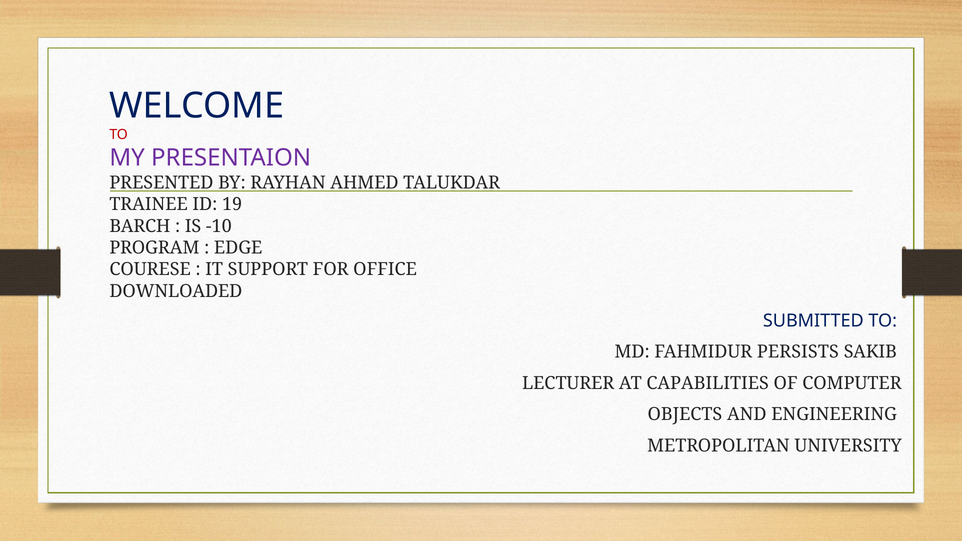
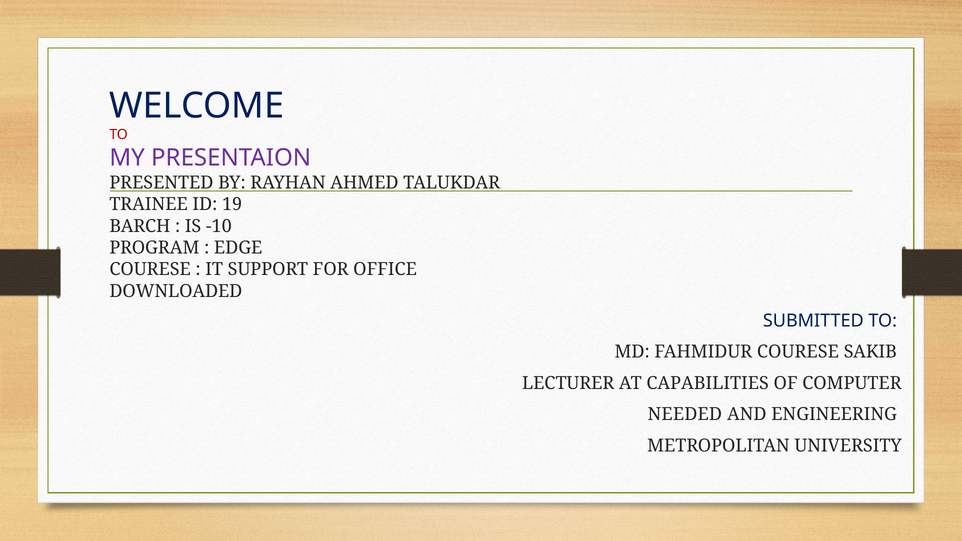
FAHMIDUR PERSISTS: PERSISTS -> COURESE
OBJECTS: OBJECTS -> NEEDED
